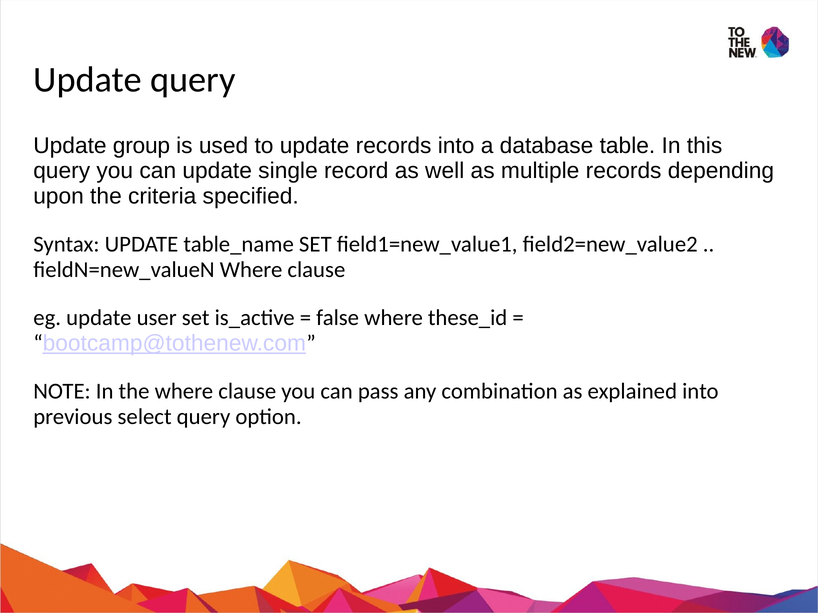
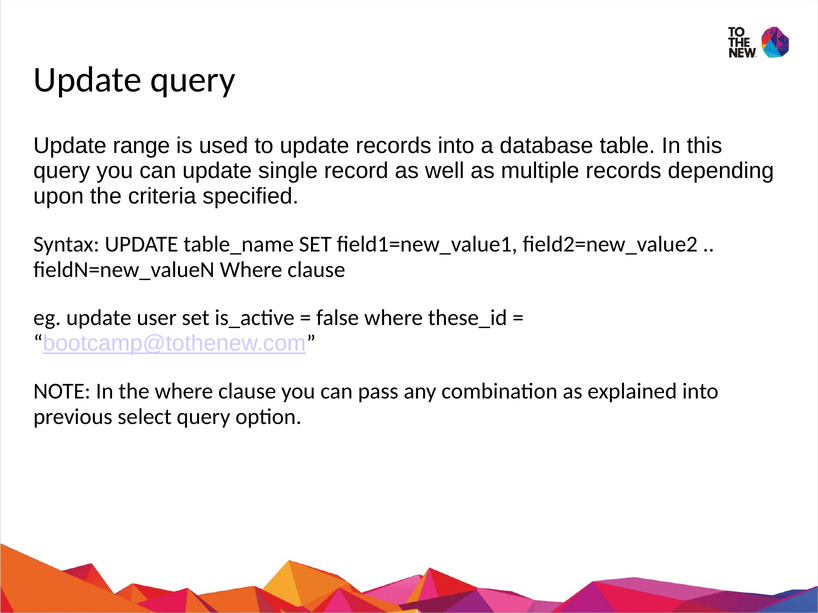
group: group -> range
